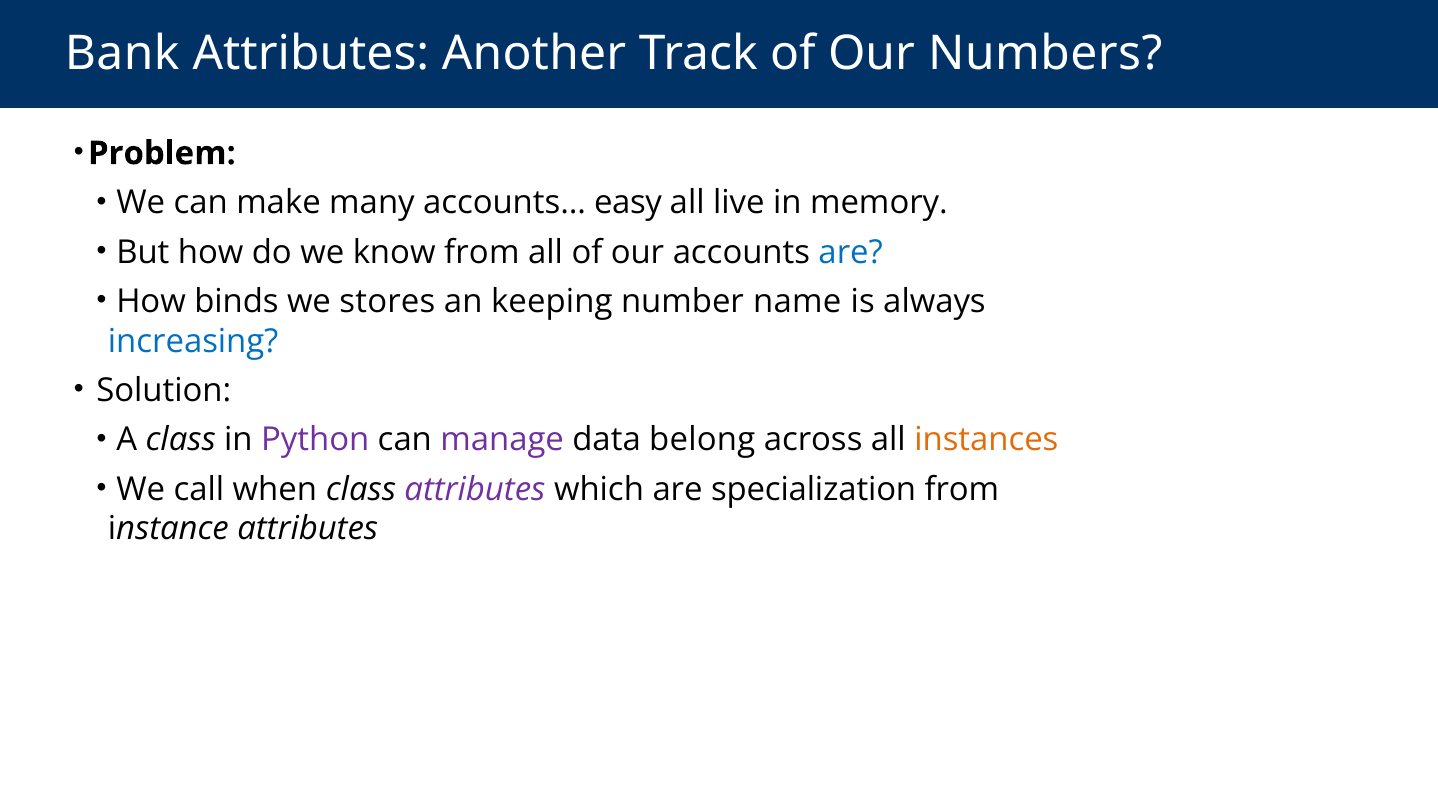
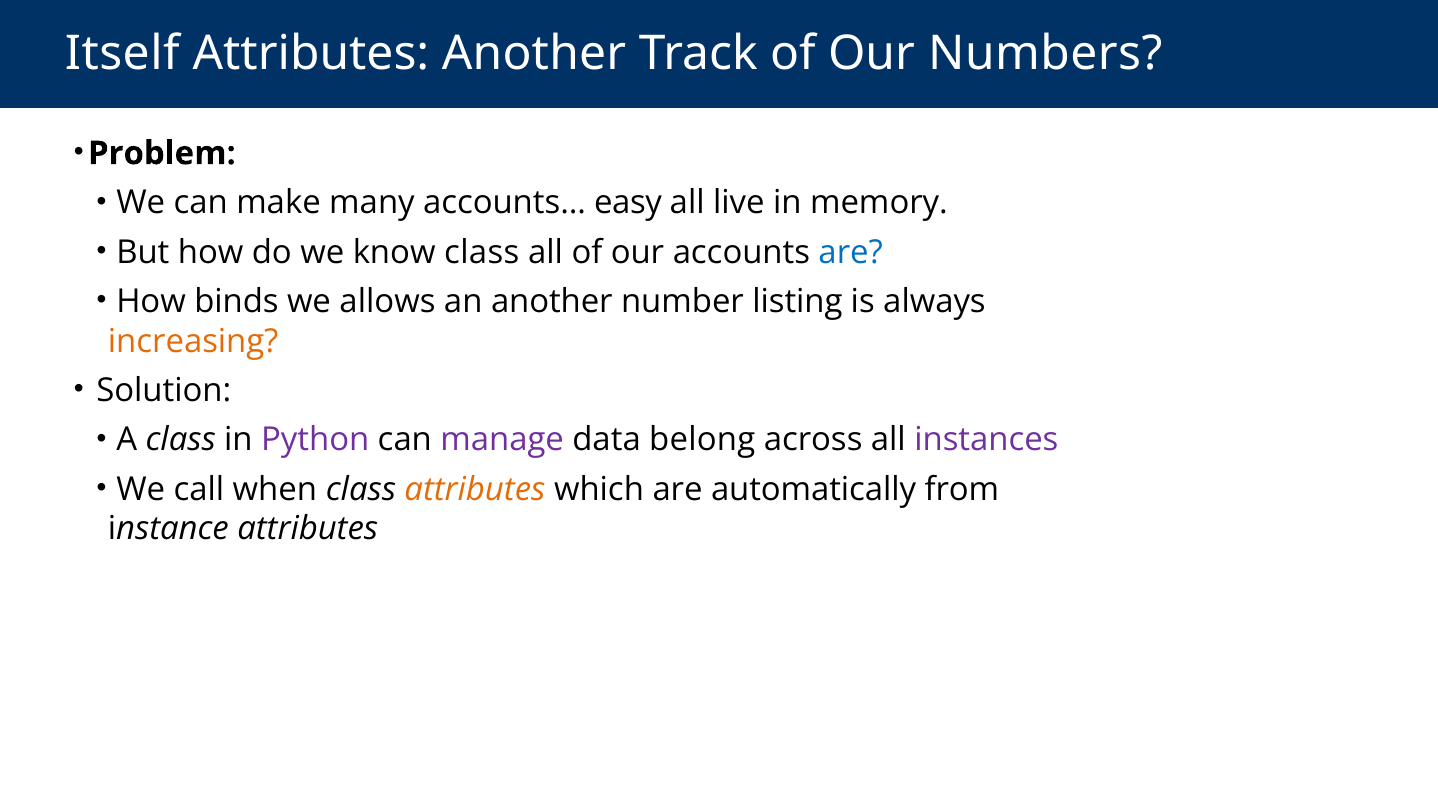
Bank: Bank -> Itself
know from: from -> class
stores: stores -> allows
an keeping: keeping -> another
name: name -> listing
increasing colour: blue -> orange
instances colour: orange -> purple
attributes at (475, 489) colour: purple -> orange
specialization: specialization -> automatically
